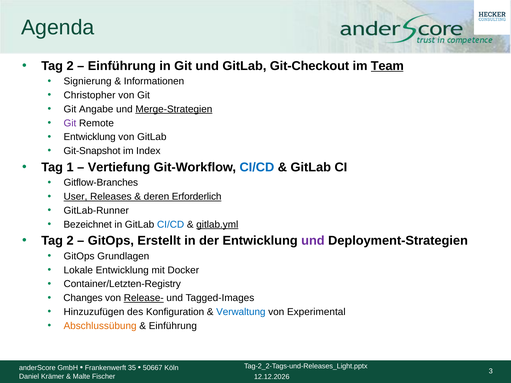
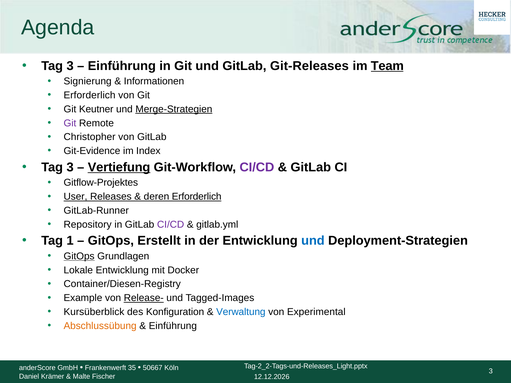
2 at (70, 66): 2 -> 3
Git-Checkout: Git-Checkout -> Git-Releases
Christopher at (90, 95): Christopher -> Erforderlich
Angabe: Angabe -> Keutner
Entwicklung at (90, 137): Entwicklung -> Christopher
Git-Snapshot: Git-Snapshot -> Git-Evidence
1 at (70, 167): 1 -> 3
Vertiefung underline: none -> present
CI/CD at (257, 167) colour: blue -> purple
Gitflow-Branches: Gitflow-Branches -> Gitflow-Projektes
Bezeichnet: Bezeichnet -> Repository
CI/CD at (171, 225) colour: blue -> purple
gitlab.yml underline: present -> none
2 at (70, 241): 2 -> 1
und at (313, 241) colour: purple -> blue
GitOps at (79, 256) underline: none -> present
Container/Letzten-Registry: Container/Letzten-Registry -> Container/Diesen-Registry
Changes: Changes -> Example
Hinzuzufügen: Hinzuzufügen -> Kursüberblick
